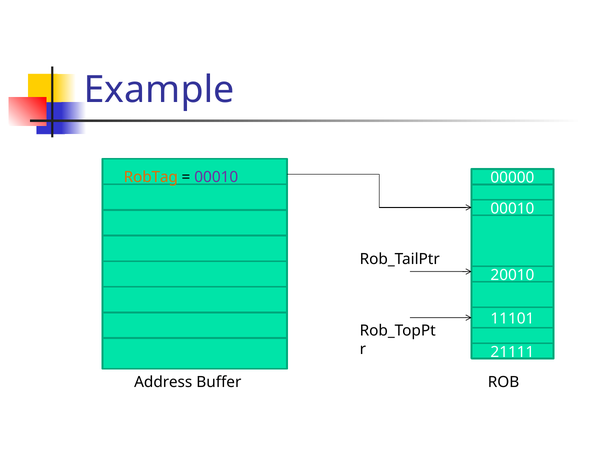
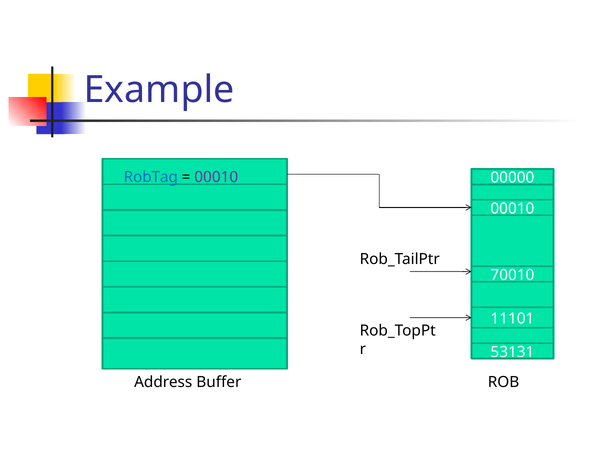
RobTag colour: orange -> blue
20010: 20010 -> 70010
21111: 21111 -> 53131
